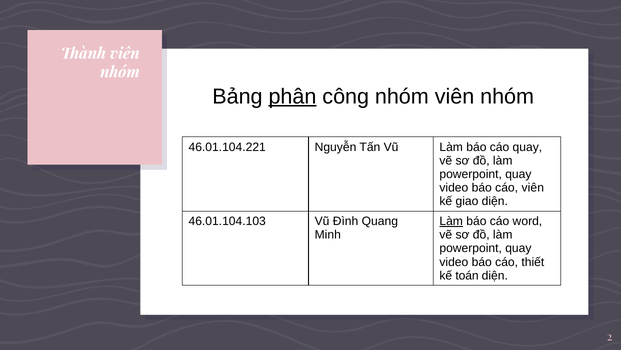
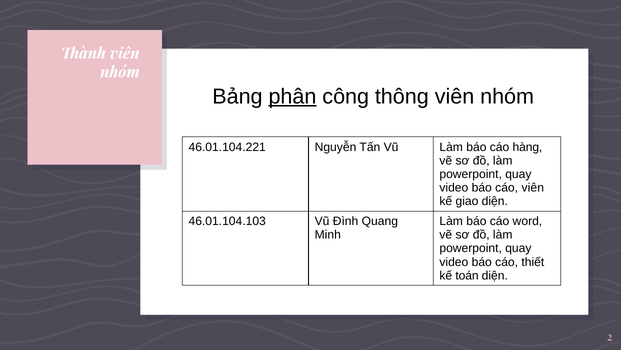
công nhóm: nhóm -> thông
cáo quay: quay -> hàng
Làm at (451, 221) underline: present -> none
